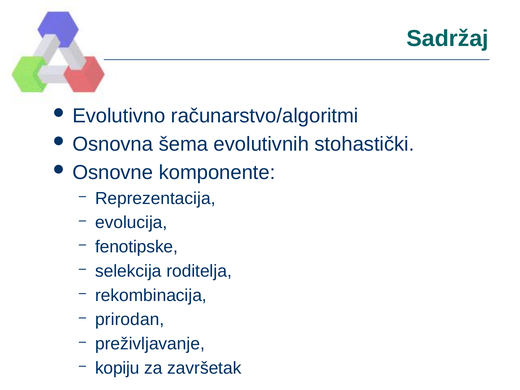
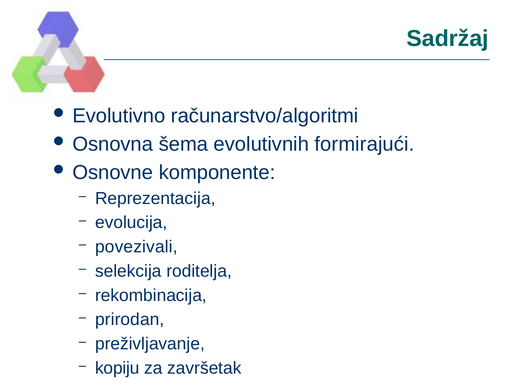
stohastički: stohastički -> formirajući
fenotipske: fenotipske -> povezivali
